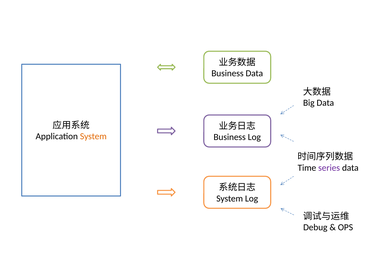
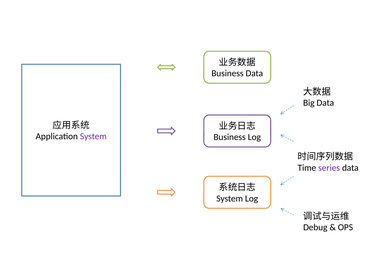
System at (93, 136) colour: orange -> purple
